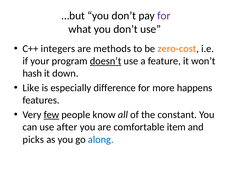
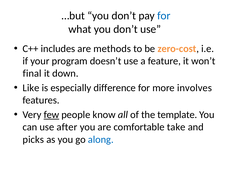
for at (164, 16) colour: purple -> blue
integers: integers -> includes
doesn’t underline: present -> none
hash: hash -> final
happens: happens -> involves
constant: constant -> template
item: item -> take
